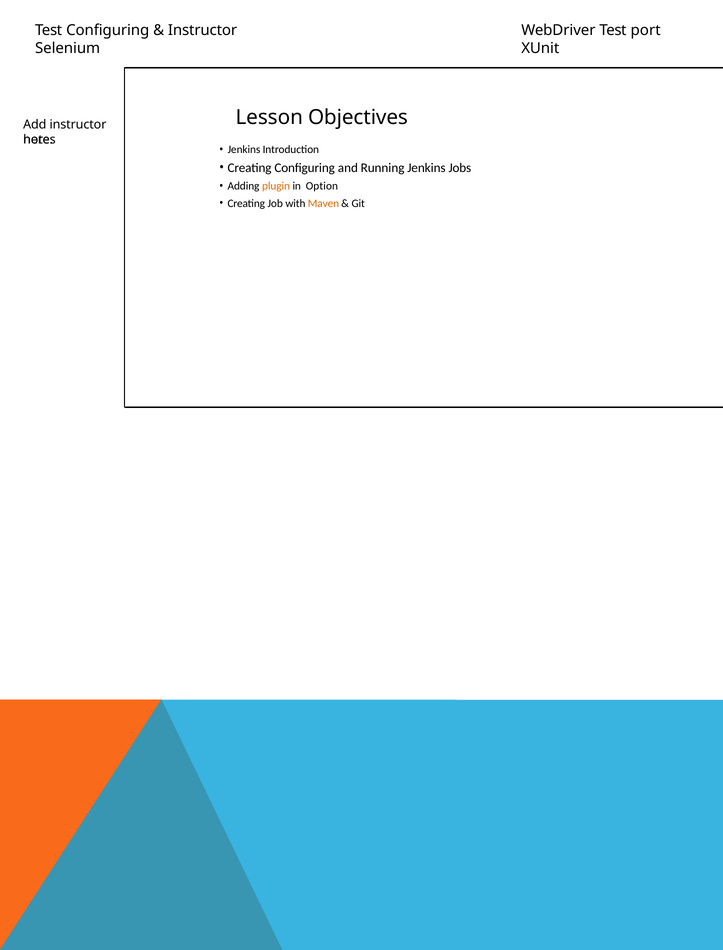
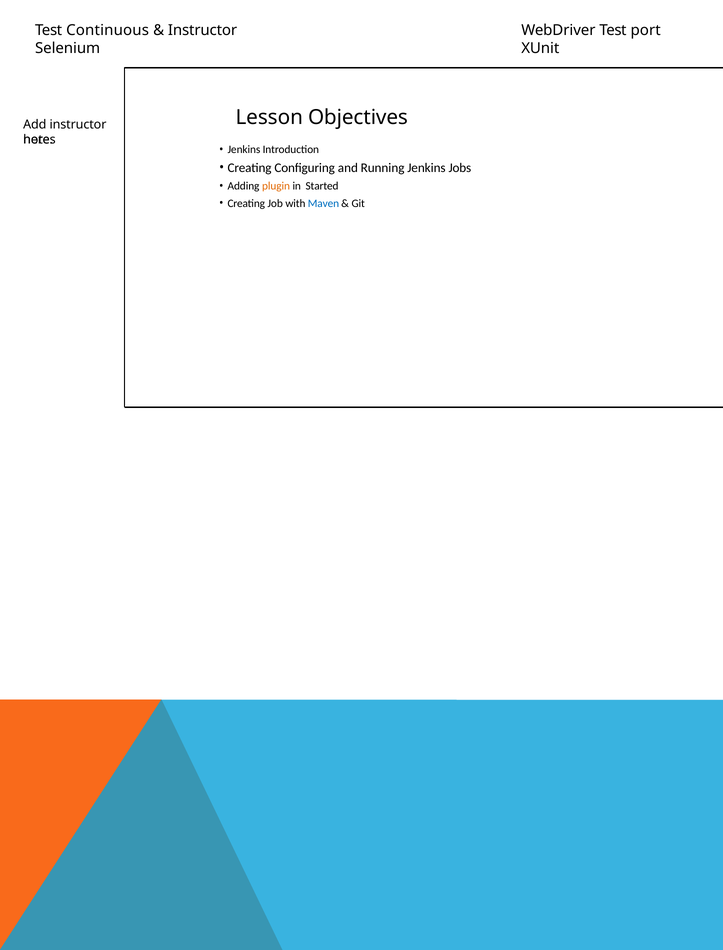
Test Configuring: Configuring -> Continuous
Option: Option -> Started
Maven colour: orange -> blue
